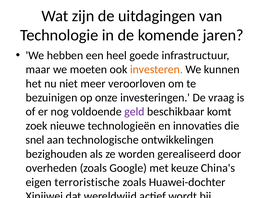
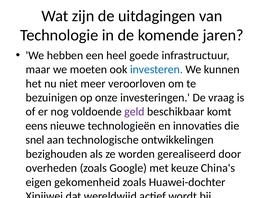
investeren colour: orange -> blue
zoek at (37, 126): zoek -> eens
terroristische: terroristische -> gekomenheid
